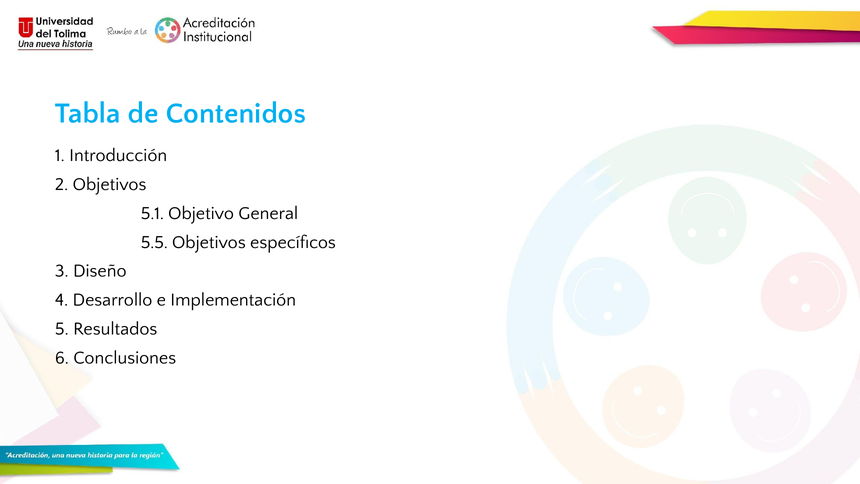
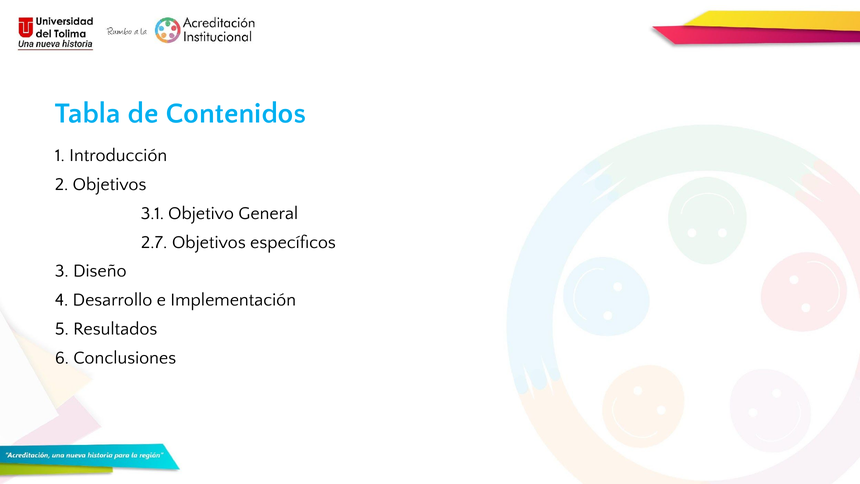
5.1: 5.1 -> 3.1
5.5: 5.5 -> 2.7
